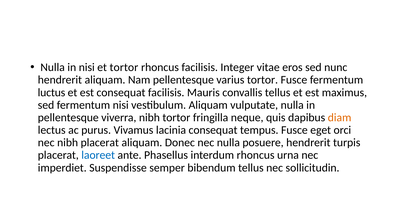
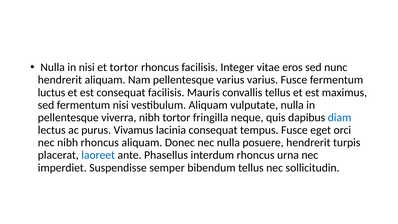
varius tortor: tortor -> varius
diam colour: orange -> blue
nibh placerat: placerat -> rhoncus
